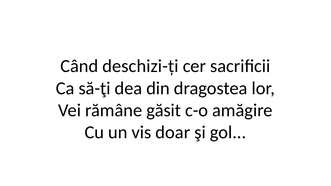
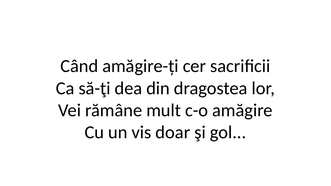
deschizi-ți: deschizi-ți -> amăgire-ți
găsit: găsit -> mult
